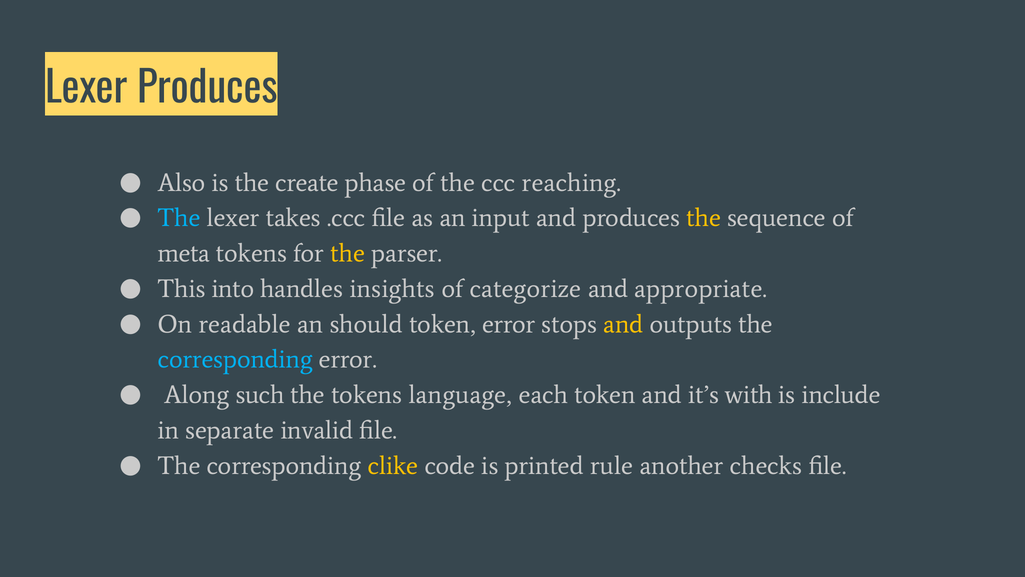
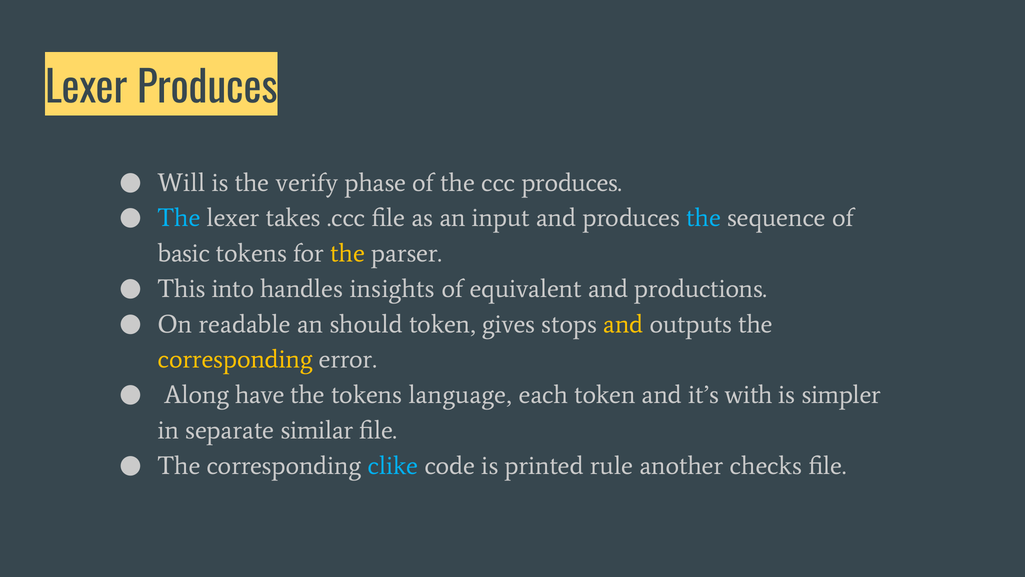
Also: Also -> Will
create: create -> verify
ccc reaching: reaching -> produces
the at (704, 218) colour: yellow -> light blue
meta: meta -> basic
categorize: categorize -> equivalent
appropriate: appropriate -> productions
token error: error -> gives
corresponding at (235, 359) colour: light blue -> yellow
such: such -> have
include: include -> simpler
invalid: invalid -> similar
clike colour: yellow -> light blue
